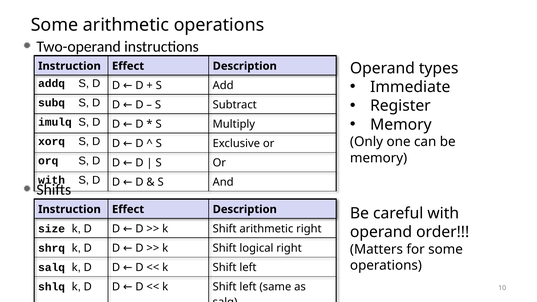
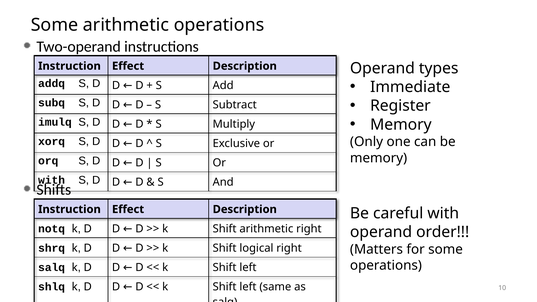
size: size -> notq
